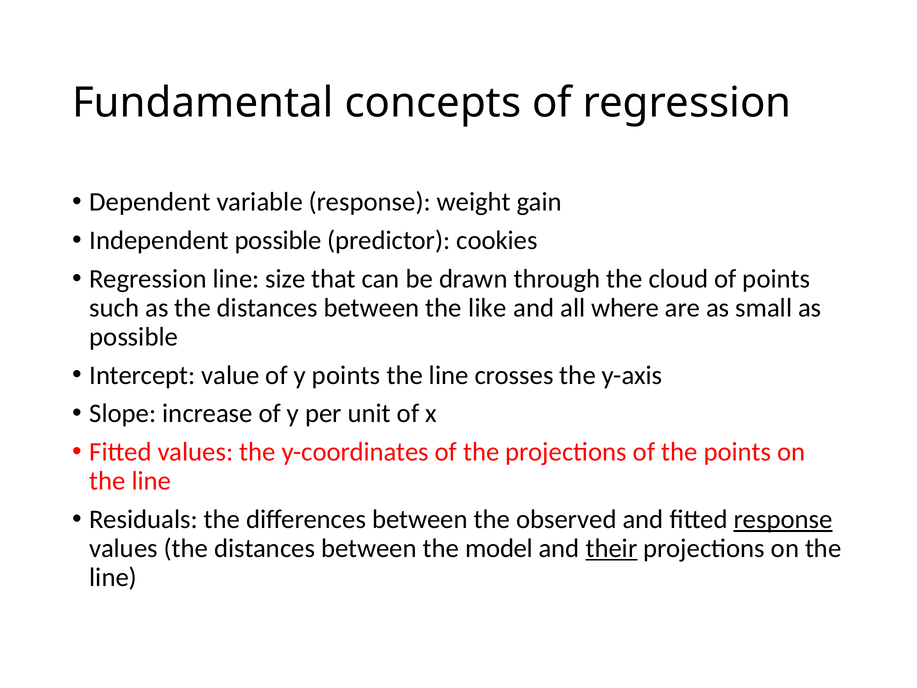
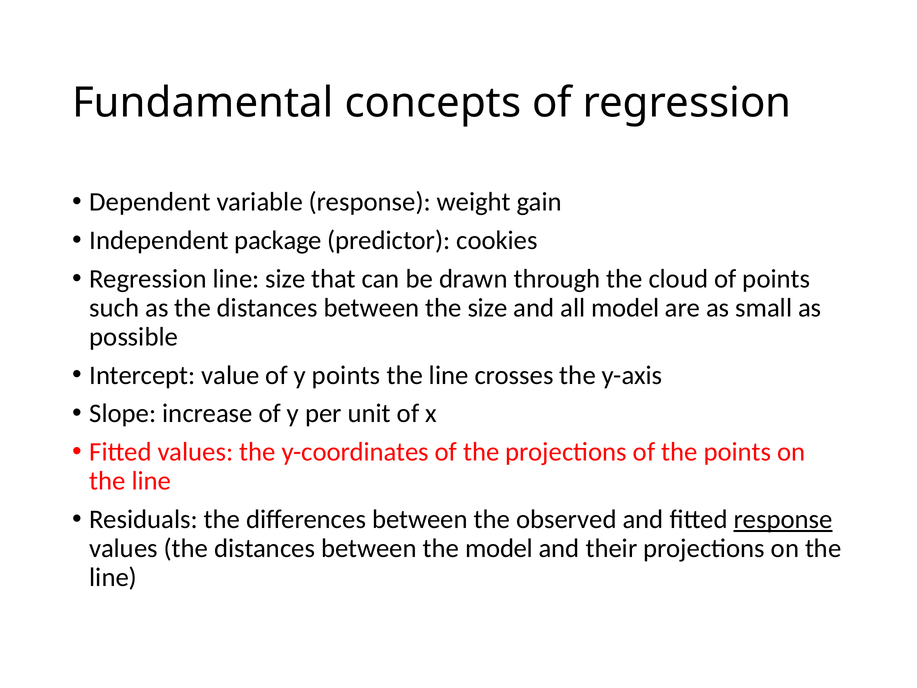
Independent possible: possible -> package
the like: like -> size
all where: where -> model
their underline: present -> none
